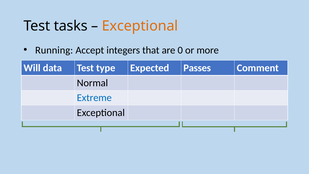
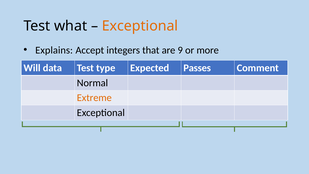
tasks: tasks -> what
Running: Running -> Explains
0: 0 -> 9
Extreme colour: blue -> orange
